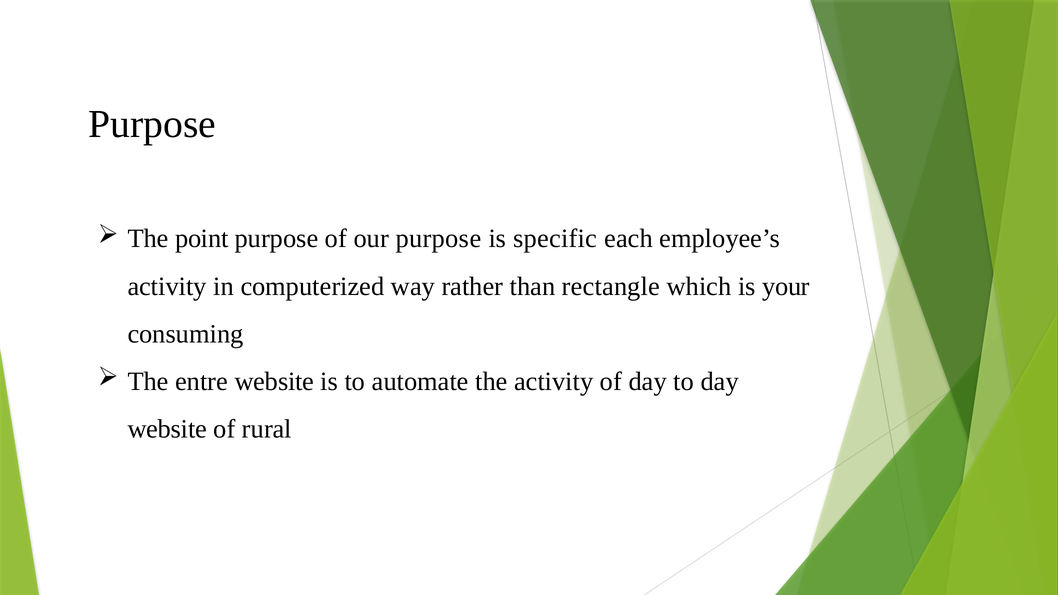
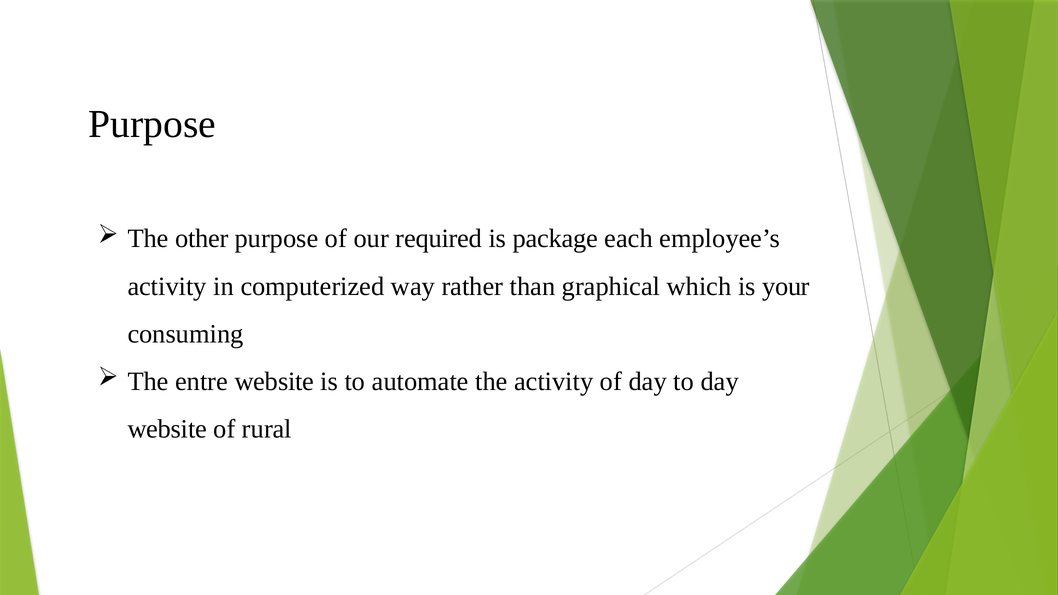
point: point -> other
our purpose: purpose -> required
specific: specific -> package
rectangle: rectangle -> graphical
